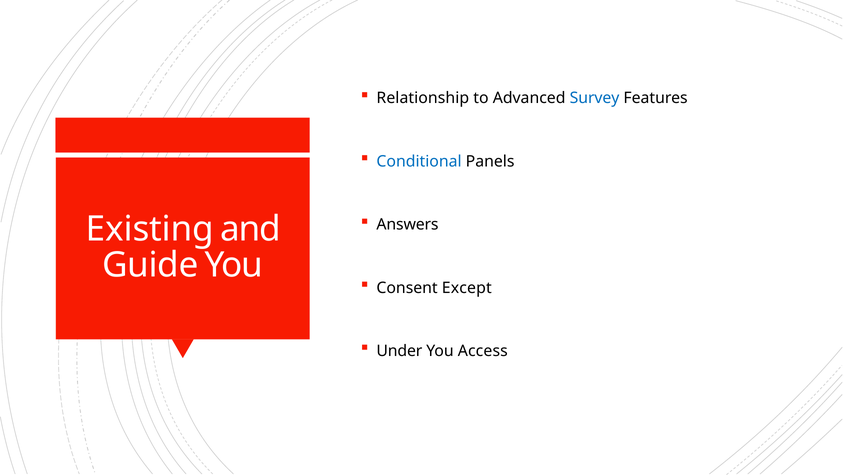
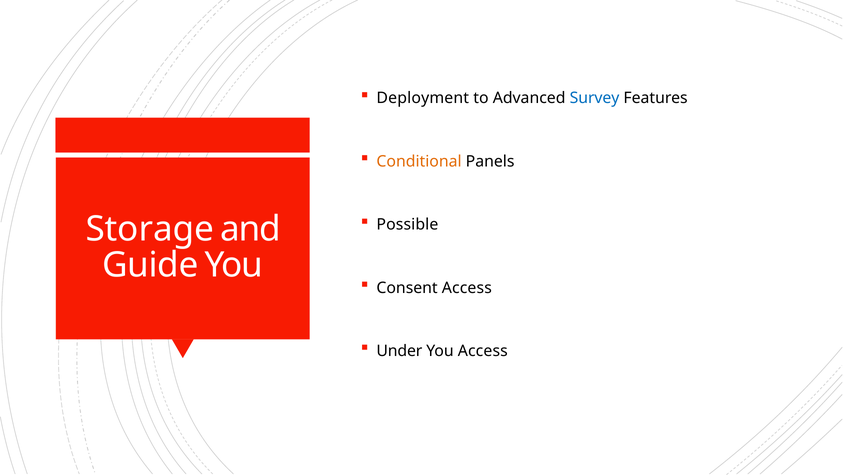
Relationship: Relationship -> Deployment
Conditional colour: blue -> orange
Answers: Answers -> Possible
Existing: Existing -> Storage
Consent Except: Except -> Access
